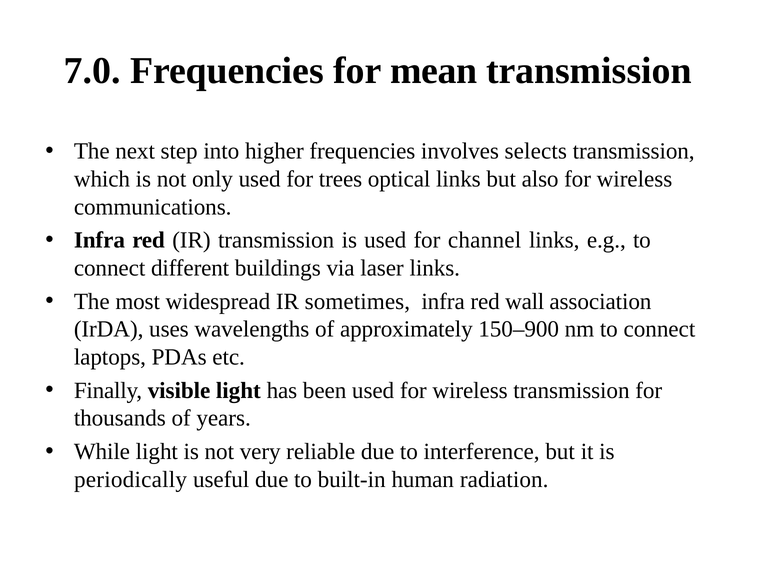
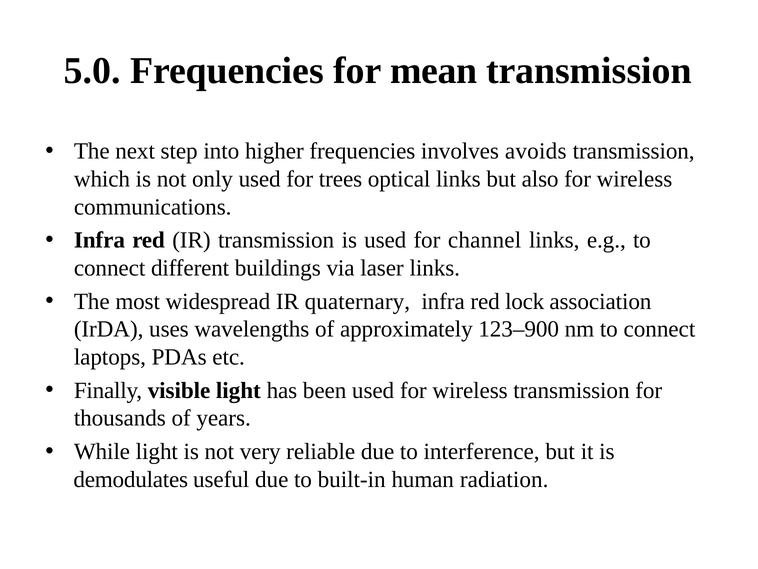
7.0: 7.0 -> 5.0
selects: selects -> avoids
sometimes: sometimes -> quaternary
wall: wall -> lock
150–900: 150–900 -> 123–900
periodically: periodically -> demodulates
